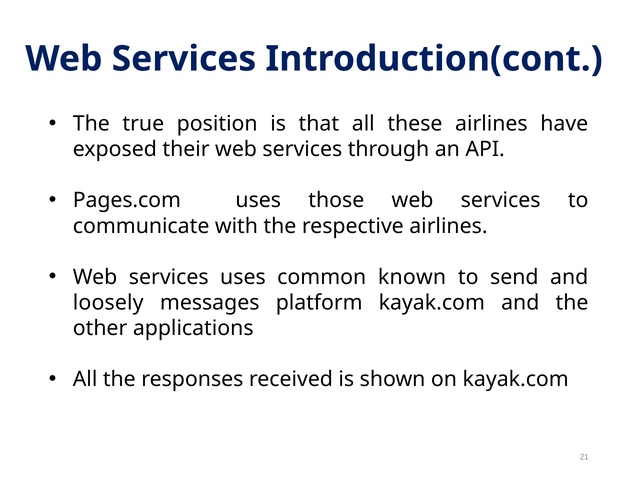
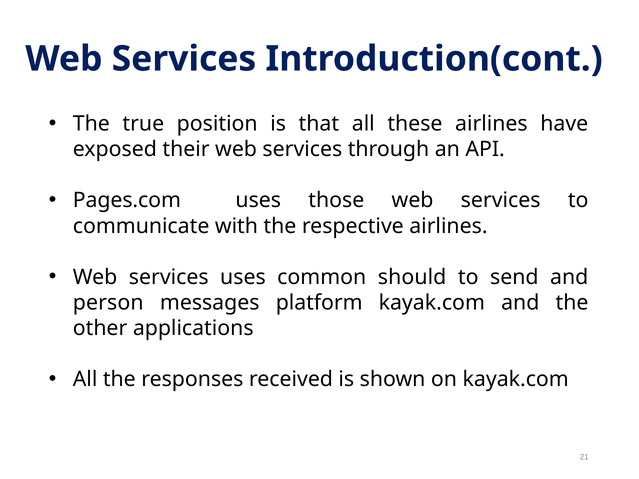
known: known -> should
loosely: loosely -> person
